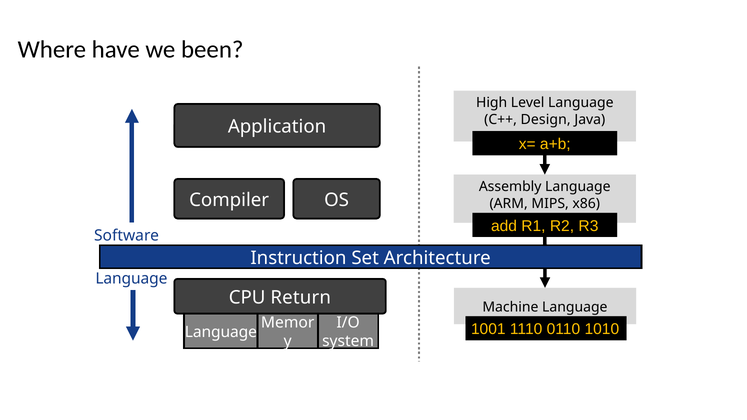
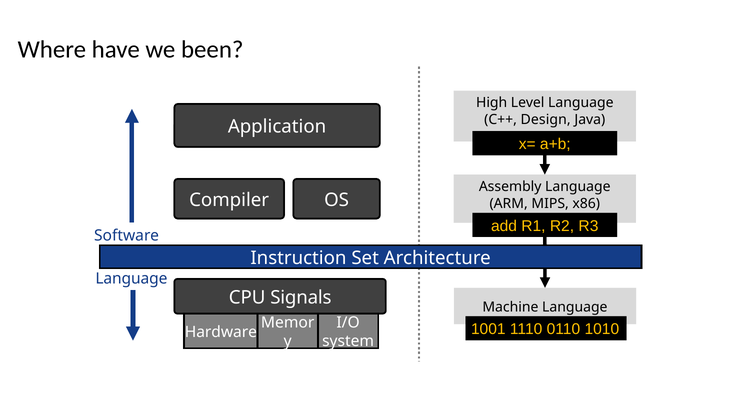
Return: Return -> Signals
Language at (221, 332): Language -> Hardware
